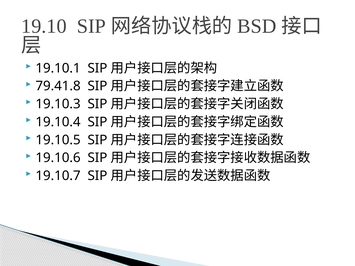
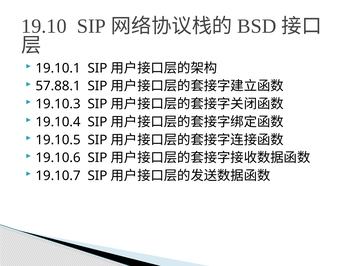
79.41.8: 79.41.8 -> 57.88.1
